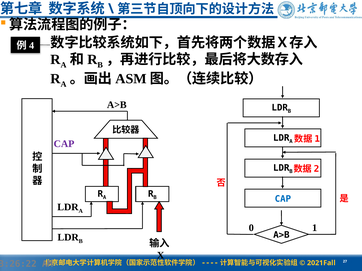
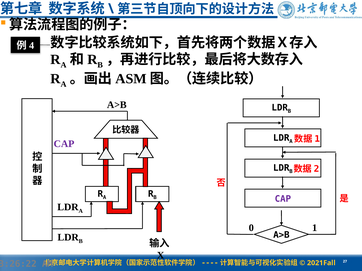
CAP at (283, 199) colour: blue -> purple
